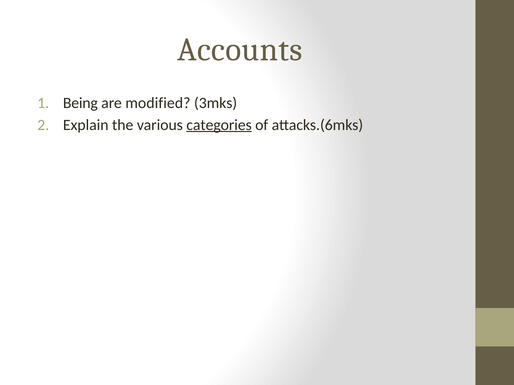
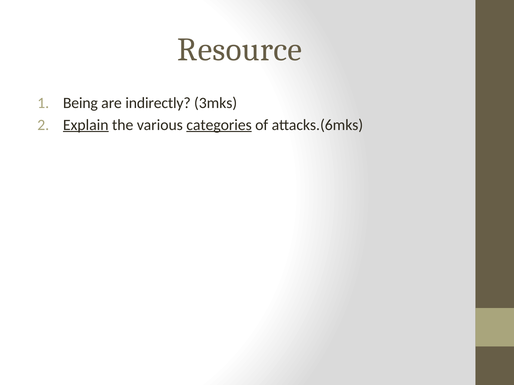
Accounts: Accounts -> Resource
modified: modified -> indirectly
Explain underline: none -> present
